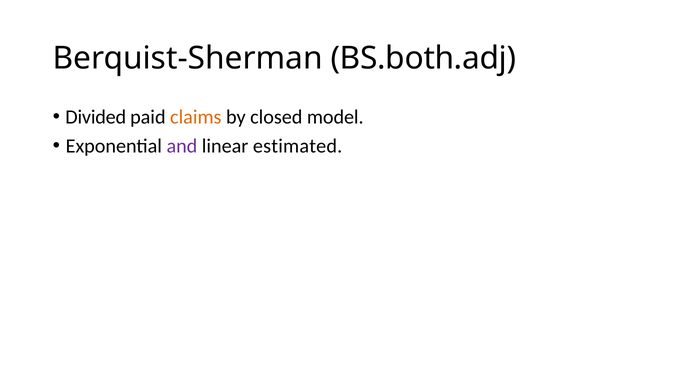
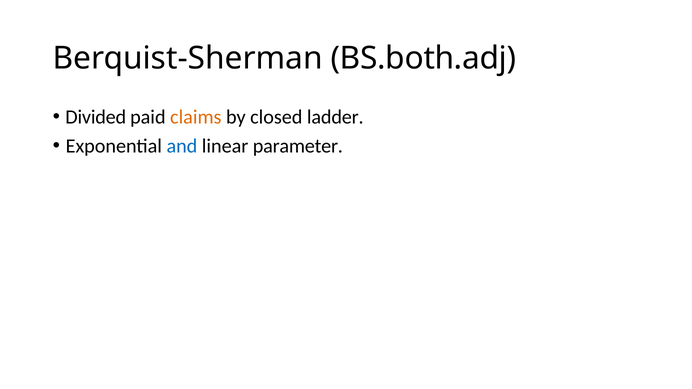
model: model -> ladder
and colour: purple -> blue
estimated: estimated -> parameter
